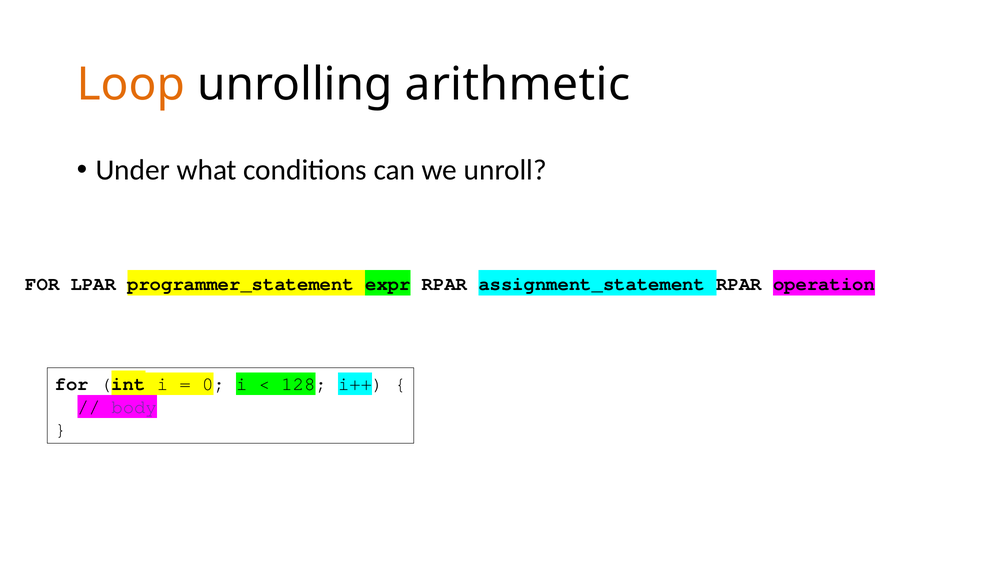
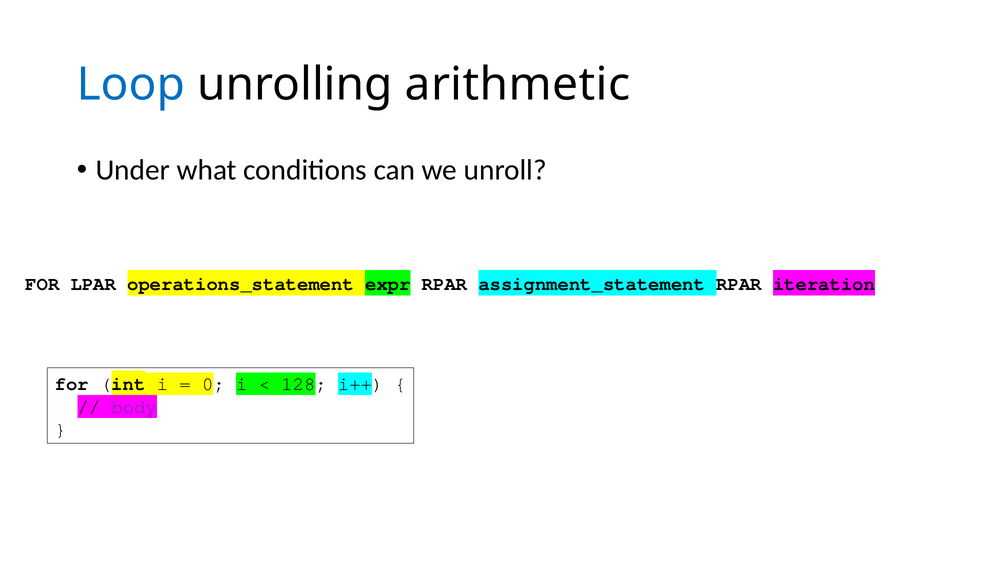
Loop colour: orange -> blue
programmer_statement: programmer_statement -> operations_statement
operation: operation -> iteration
